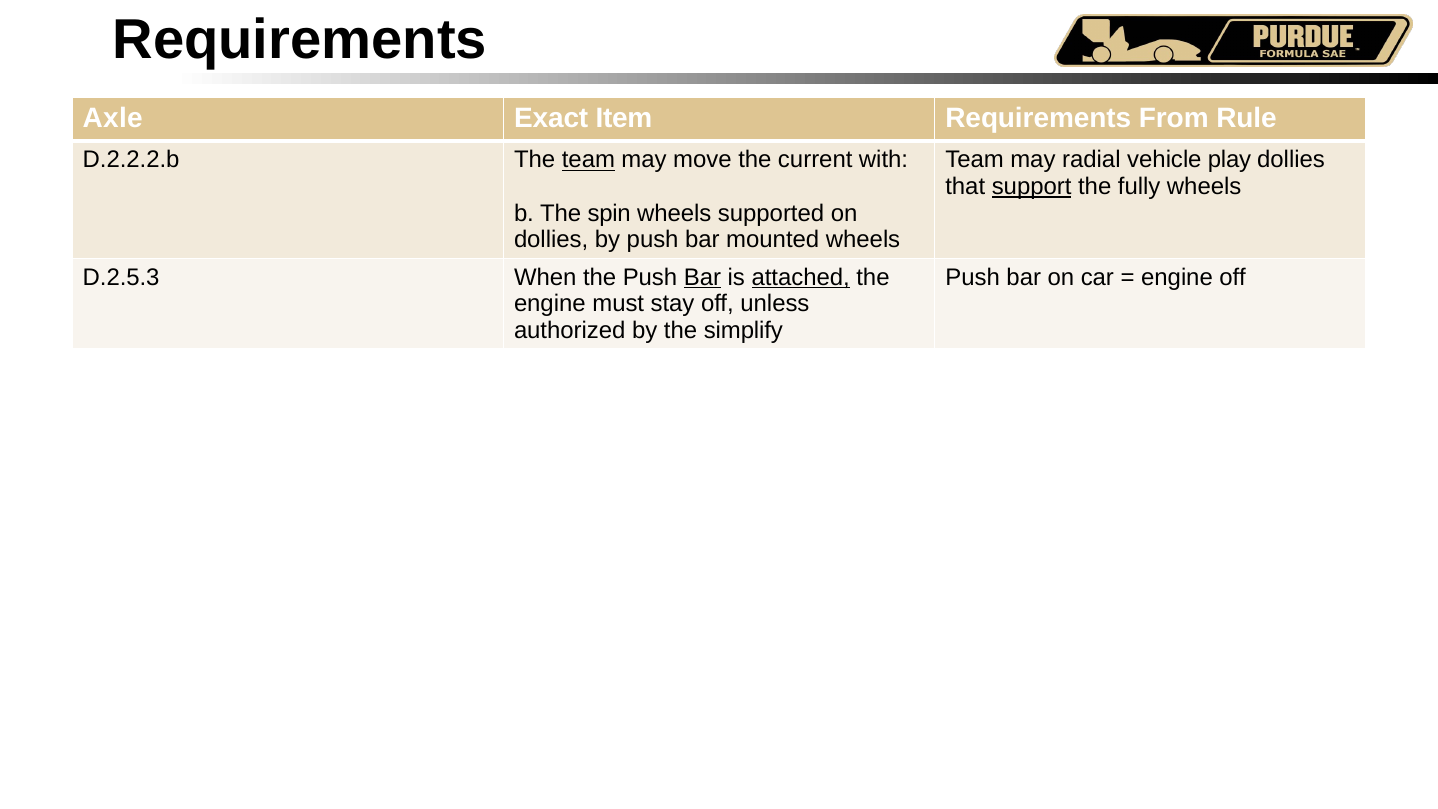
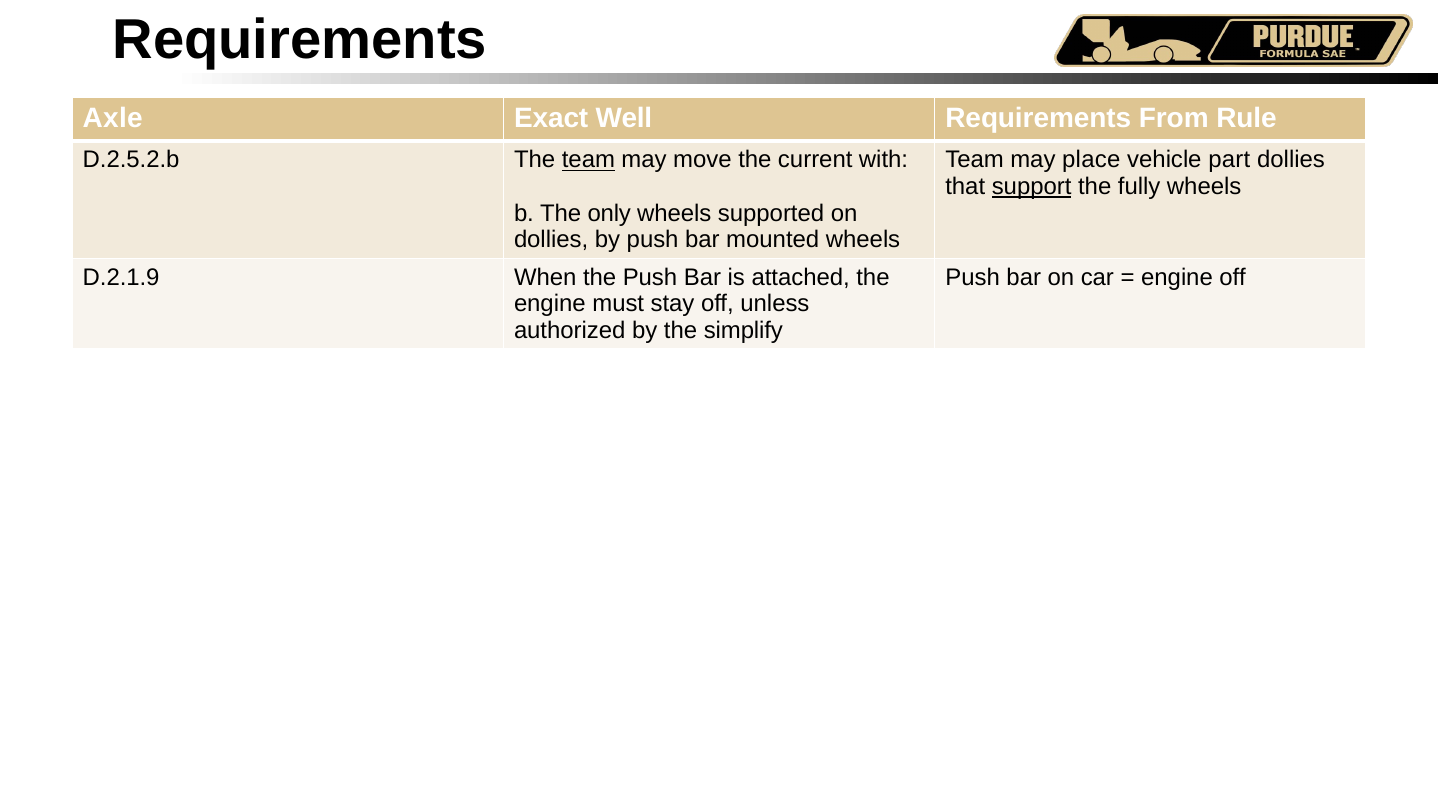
Item: Item -> Well
D.2.2.2.b: D.2.2.2.b -> D.2.5.2.b
radial: radial -> place
play: play -> part
spin: spin -> only
D.2.5.3: D.2.5.3 -> D.2.1.9
Bar at (703, 277) underline: present -> none
attached underline: present -> none
